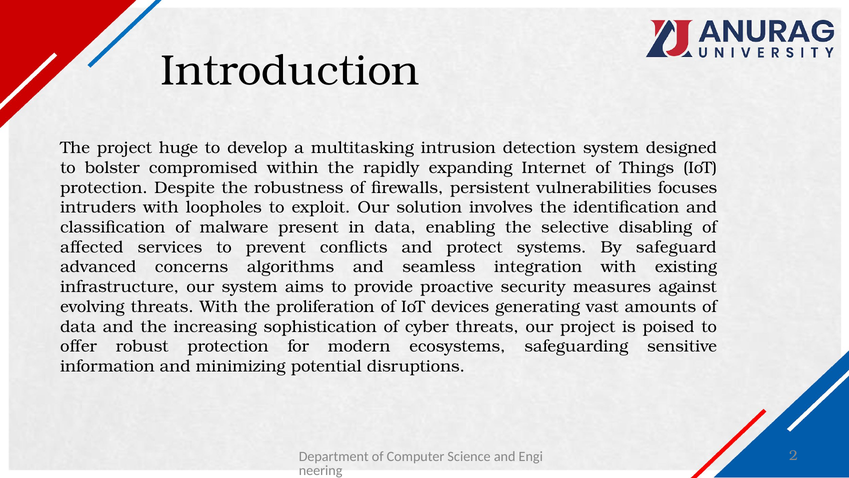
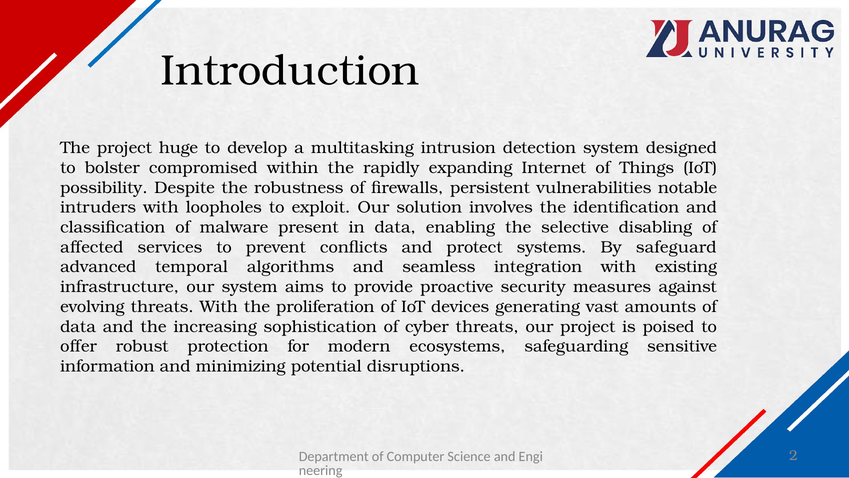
protection at (104, 188): protection -> possibility
focuses: focuses -> notable
concerns: concerns -> temporal
